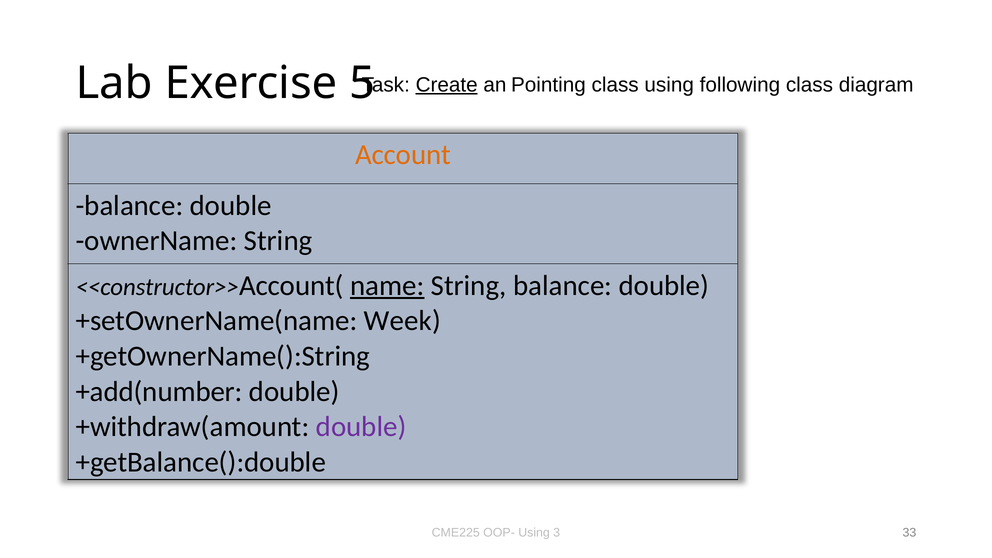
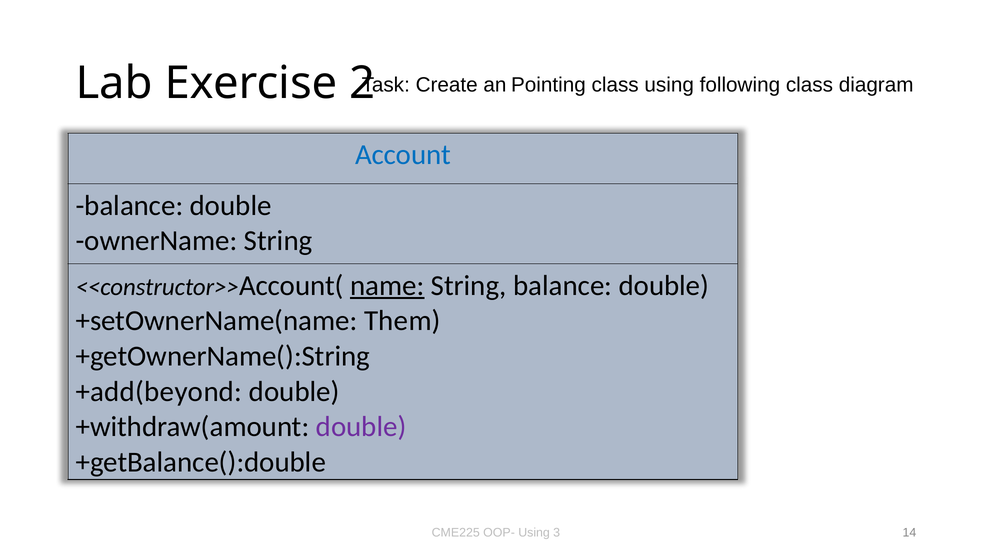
5: 5 -> 2
Create underline: present -> none
Account colour: orange -> blue
Week: Week -> Them
+add(number: +add(number -> +add(beyond
33: 33 -> 14
